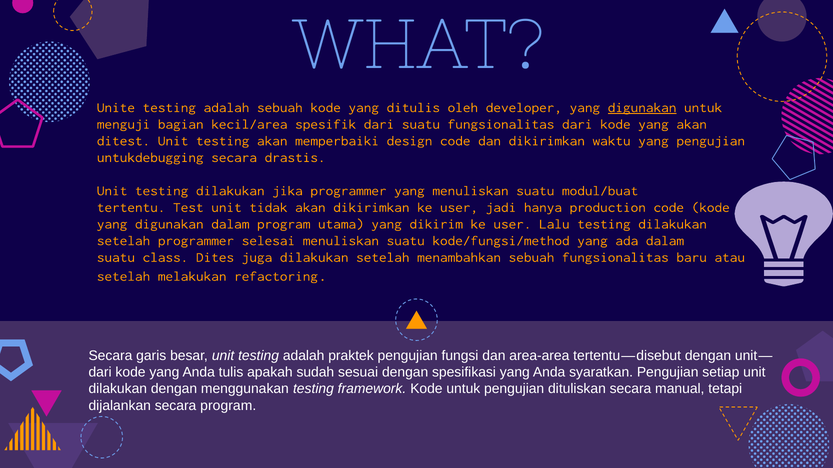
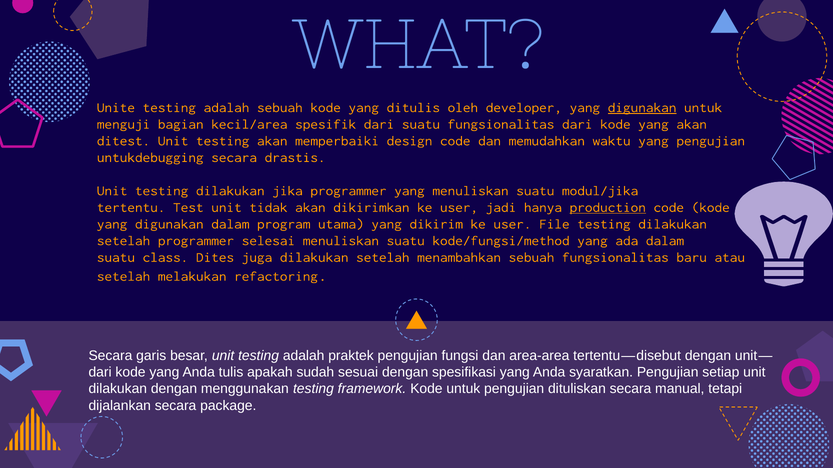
dan dikirimkan: dikirimkan -> memudahkan
modul/buat: modul/buat -> modul/jika
production underline: none -> present
Lalu: Lalu -> File
secara program: program -> package
